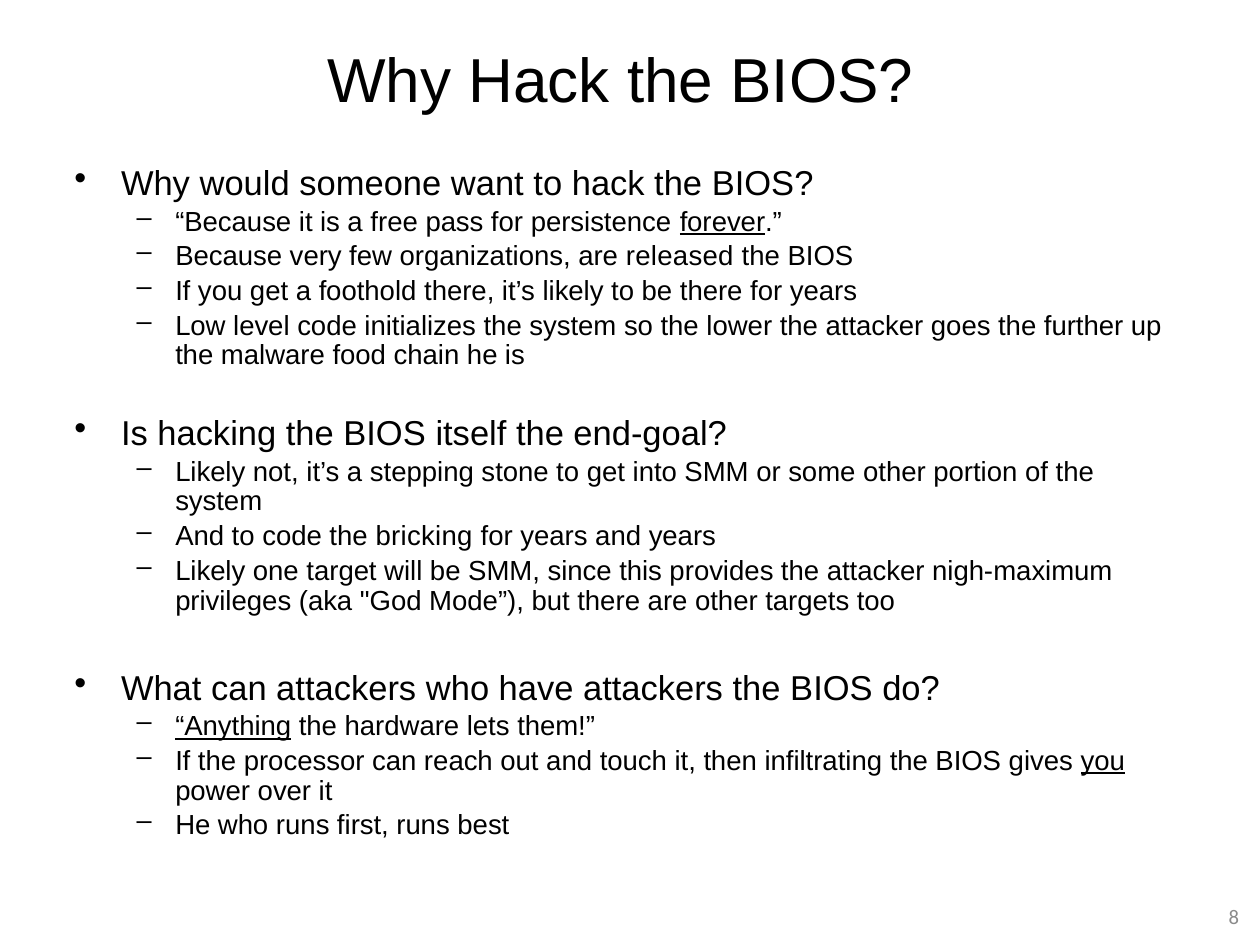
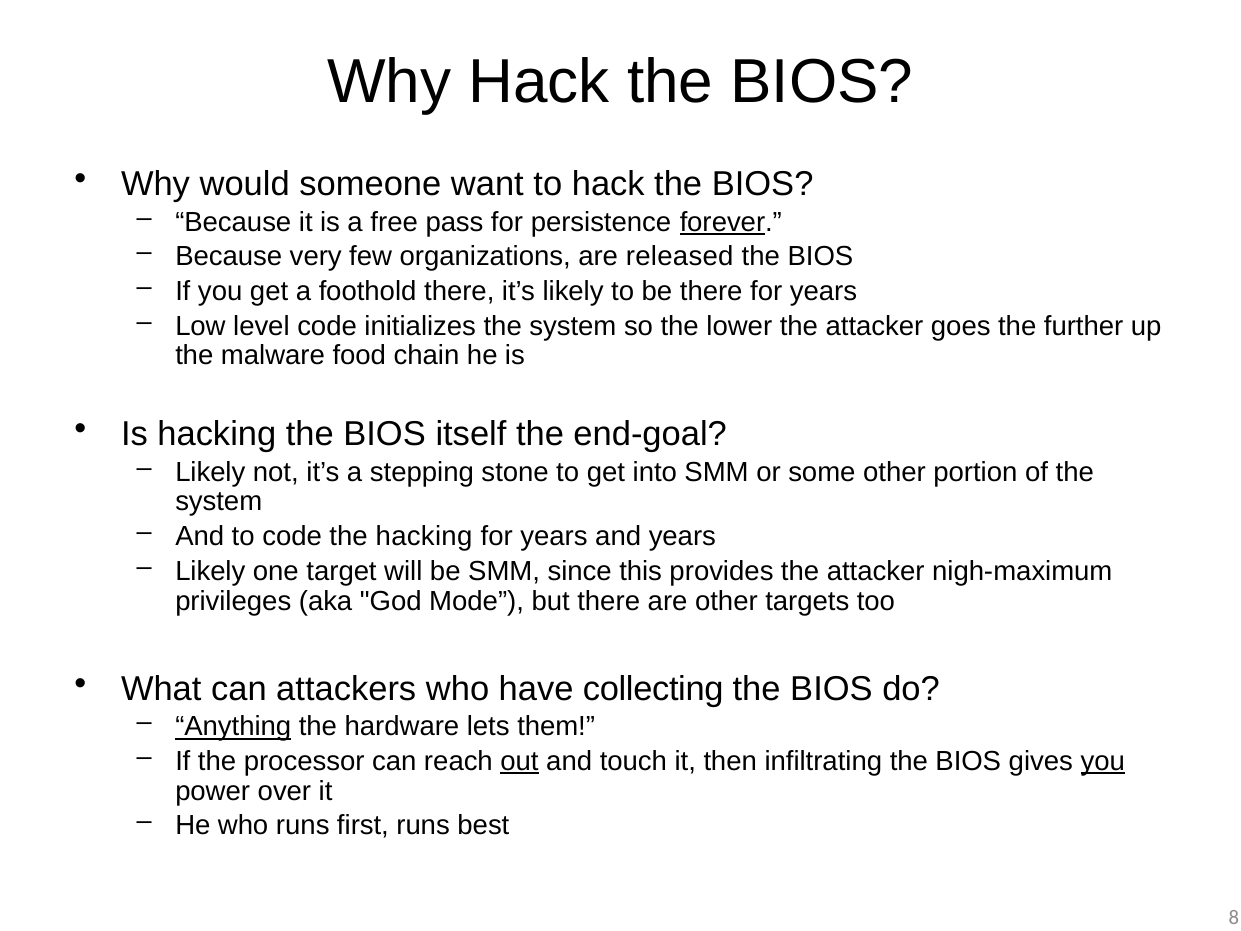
the bricking: bricking -> hacking
have attackers: attackers -> collecting
out underline: none -> present
